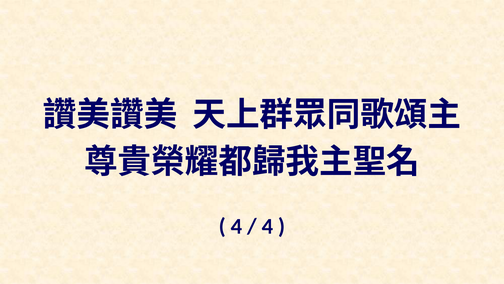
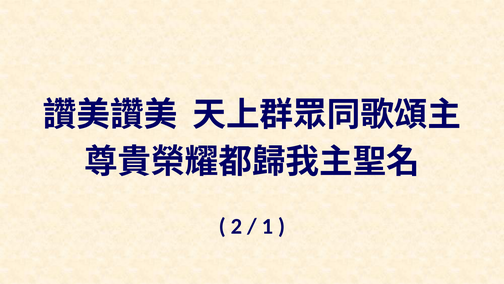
4 at (236, 226): 4 -> 2
4 at (267, 226): 4 -> 1
